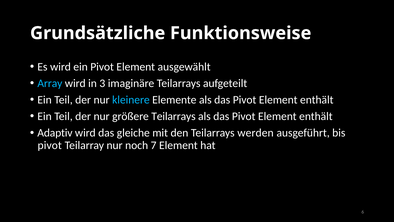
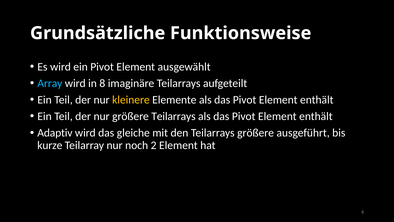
3: 3 -> 8
kleinere colour: light blue -> yellow
Teilarrays werden: werden -> größere
pivot at (50, 145): pivot -> kurze
7: 7 -> 2
